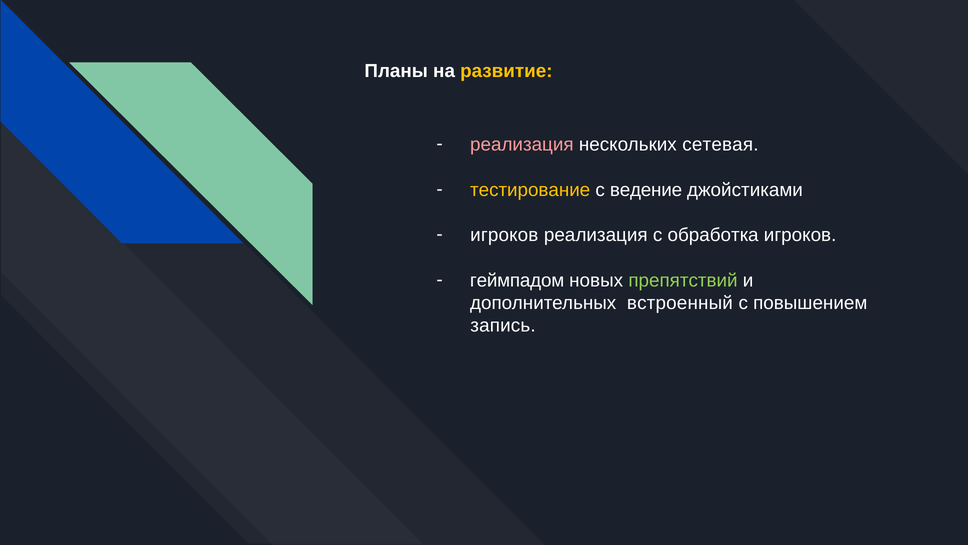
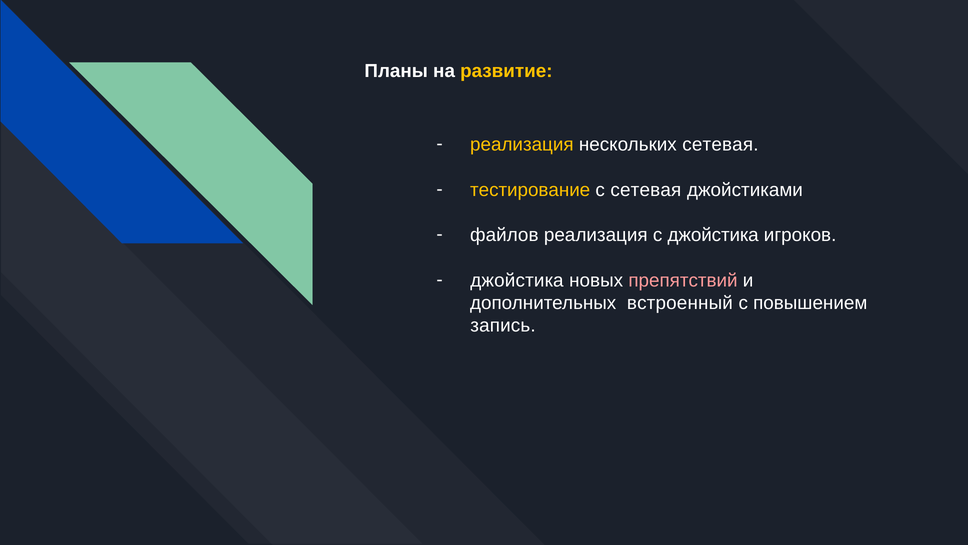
реализация at (522, 145) colour: pink -> yellow
с ведение: ведение -> сетевая
игроков at (504, 235): игроков -> файлов
с обработка: обработка -> джойстика
геймпадом at (517, 280): геймпадом -> джойстика
препятствий colour: light green -> pink
